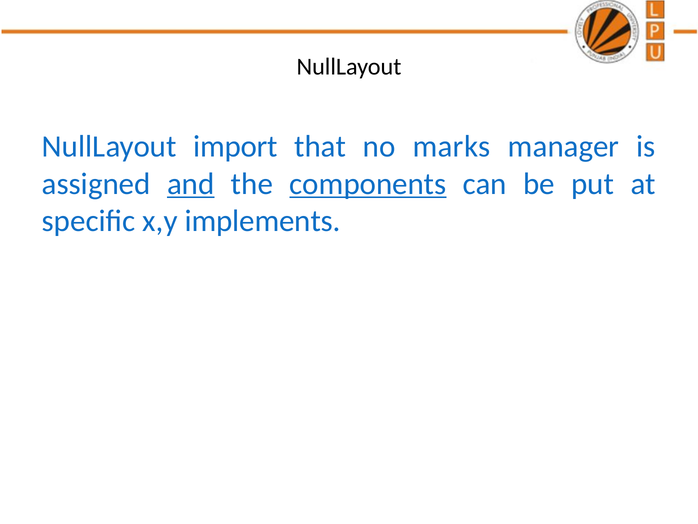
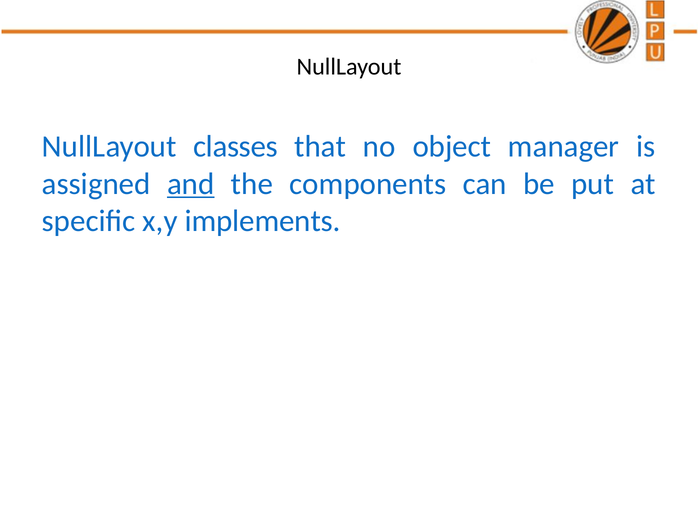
import: import -> classes
marks: marks -> object
components underline: present -> none
